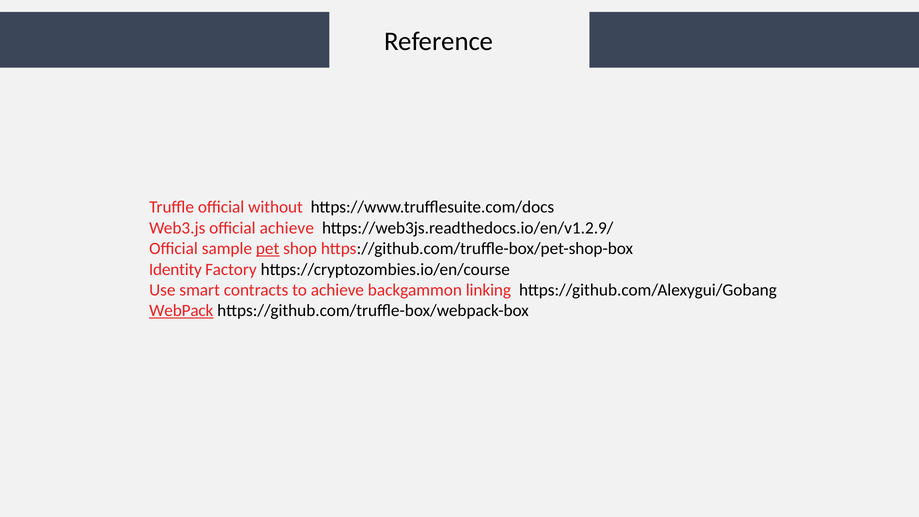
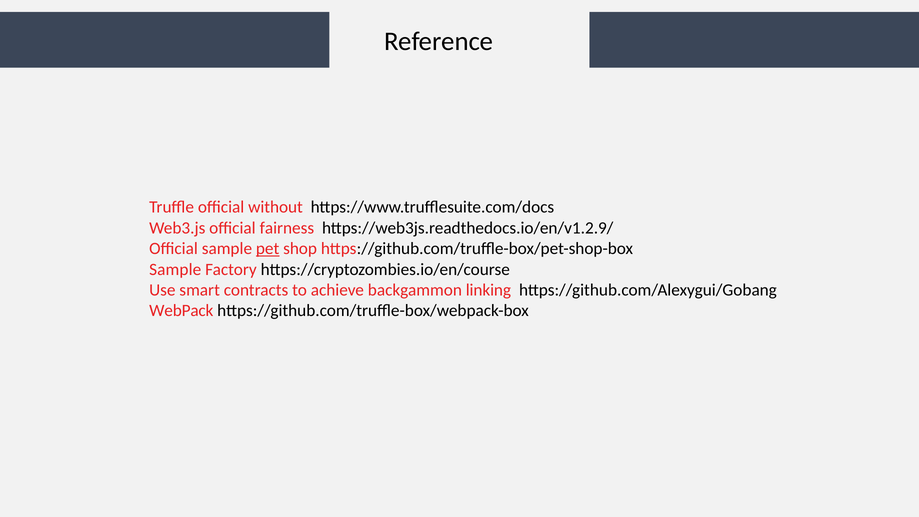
official achieve: achieve -> fairness
Identity at (175, 269): Identity -> Sample
WebPack underline: present -> none
